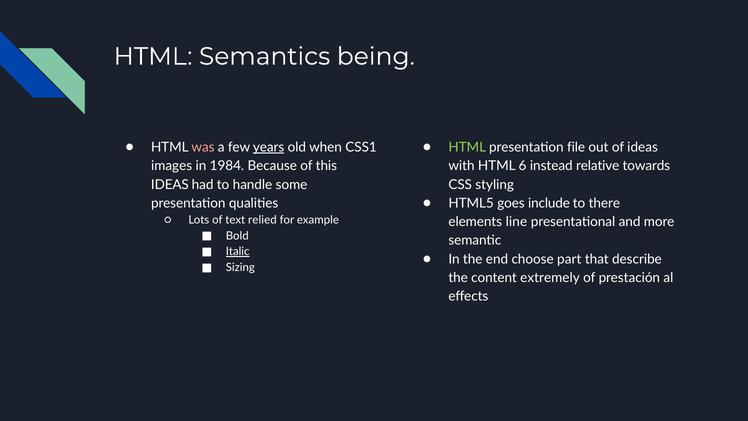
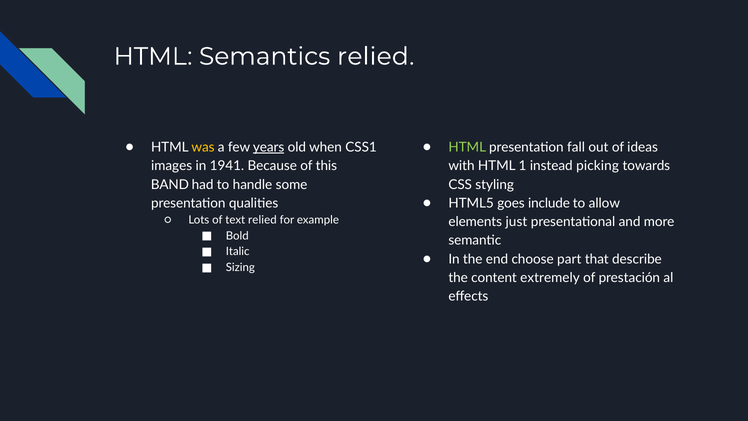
Semantics being: being -> relied
was colour: pink -> yellow
file: file -> fall
1984: 1984 -> 1941
6: 6 -> 1
relative: relative -> picking
IDEAS at (170, 184): IDEAS -> BAND
there: there -> allow
line: line -> just
Italic underline: present -> none
